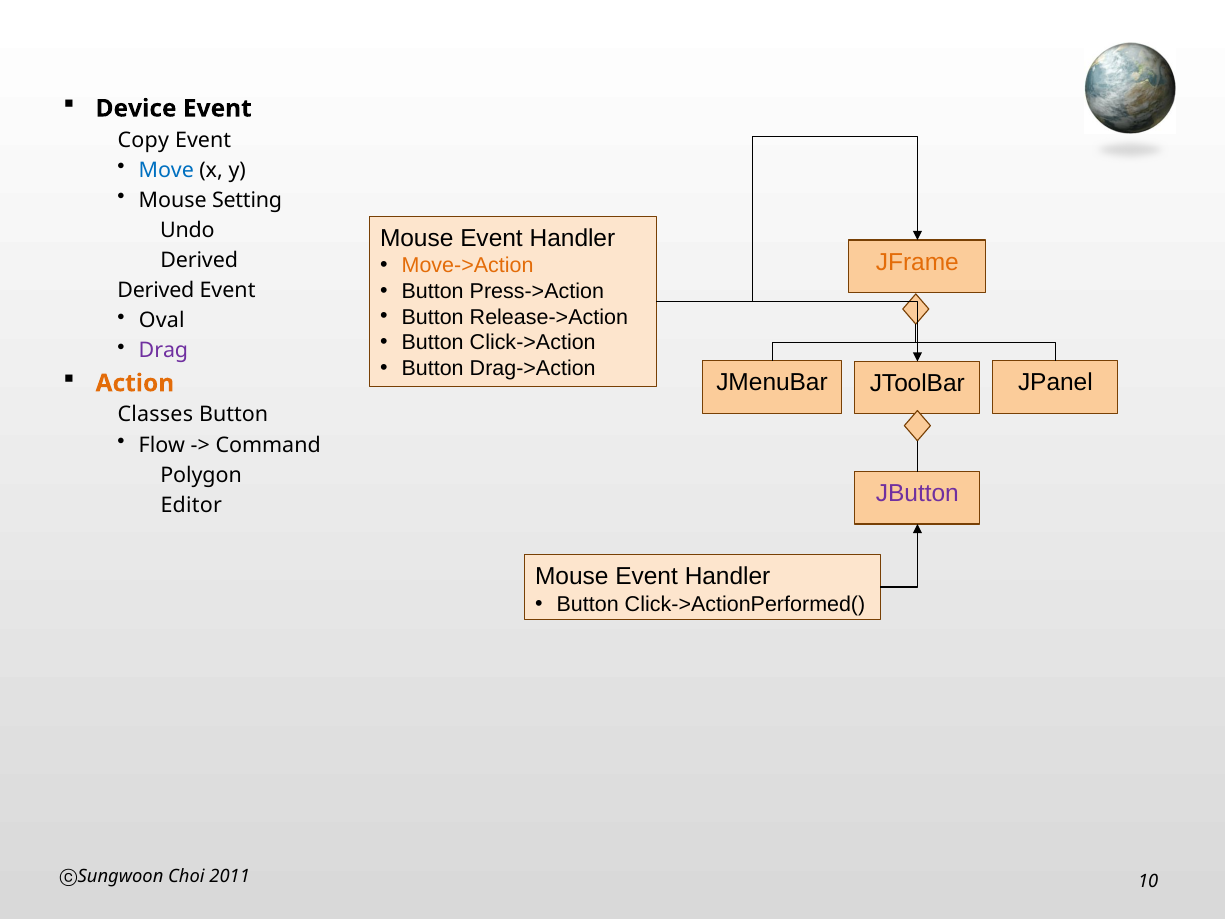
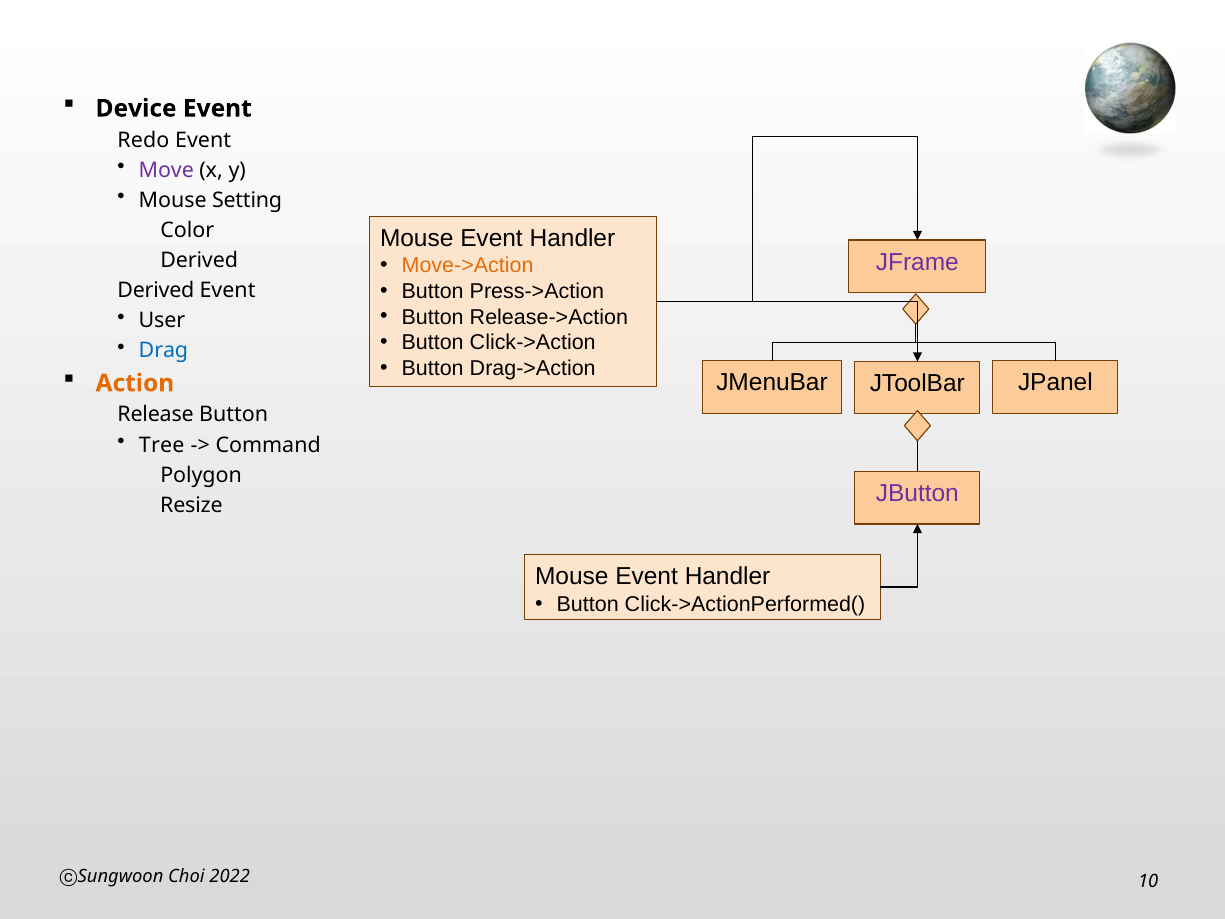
Copy: Copy -> Redo
Move colour: blue -> purple
Undo: Undo -> Color
JFrame colour: orange -> purple
Oval: Oval -> User
Drag colour: purple -> blue
Classes: Classes -> Release
Flow: Flow -> Tree
Editor: Editor -> Resize
2011: 2011 -> 2022
